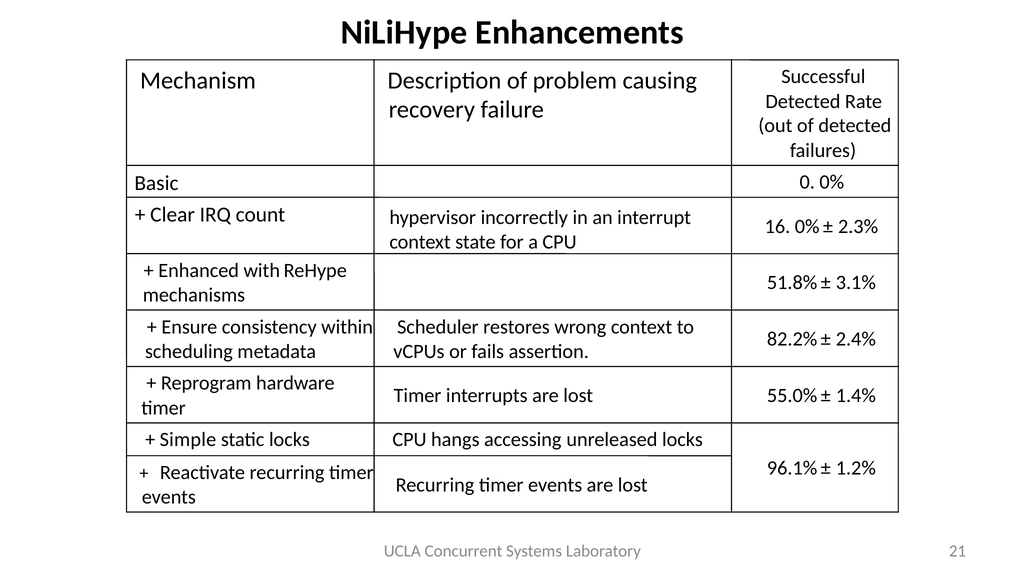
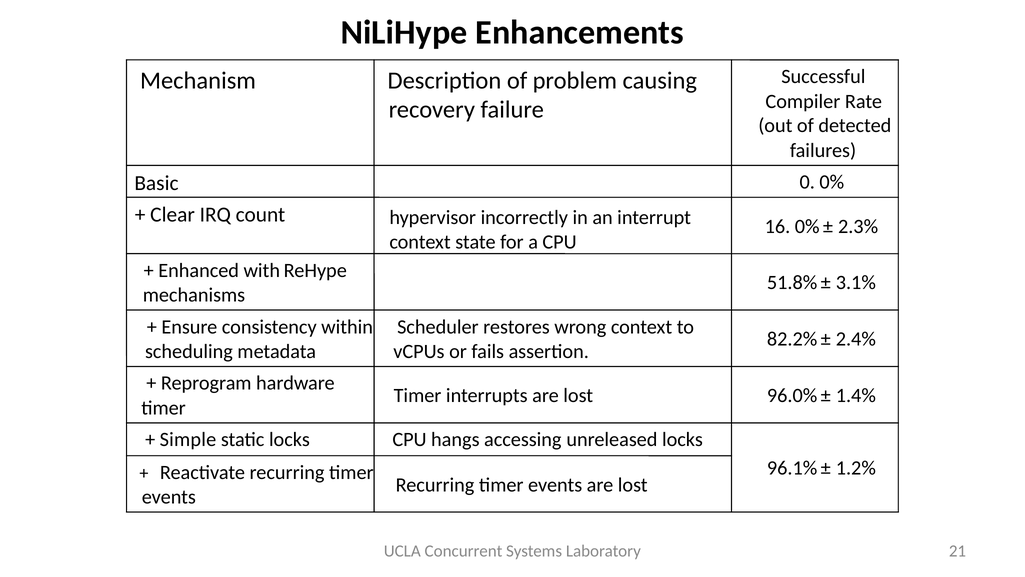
Detected at (803, 101): Detected -> Compiler
55.0%: 55.0% -> 96.0%
